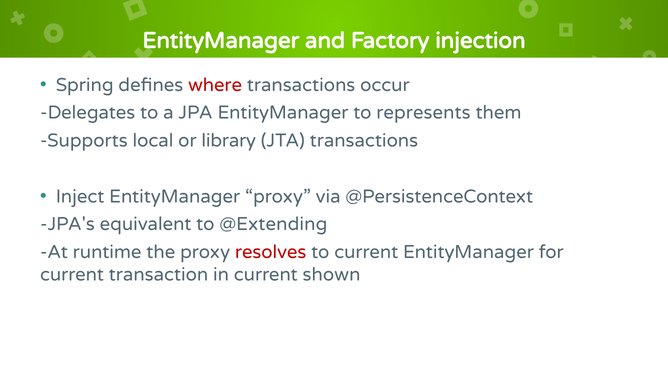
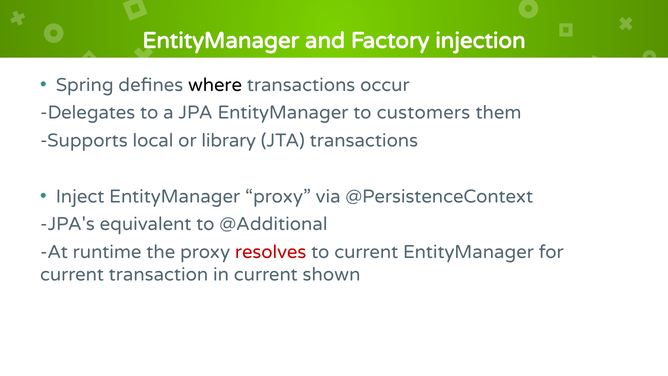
where colour: red -> black
represents: represents -> customers
@Extending: @Extending -> @Additional
